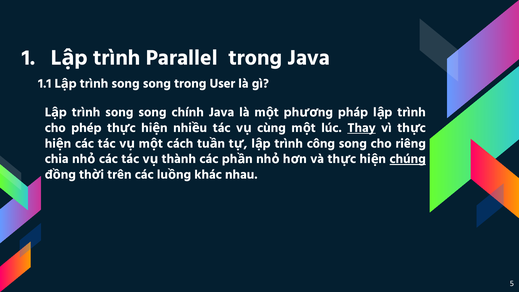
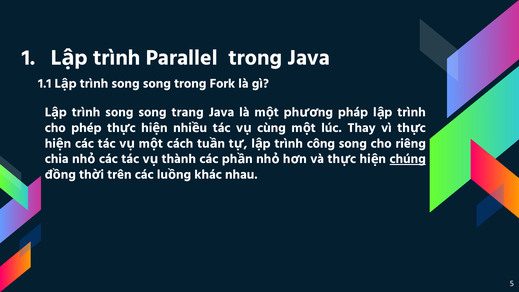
User: User -> Fork
chính: chính -> trang
Thay underline: present -> none
